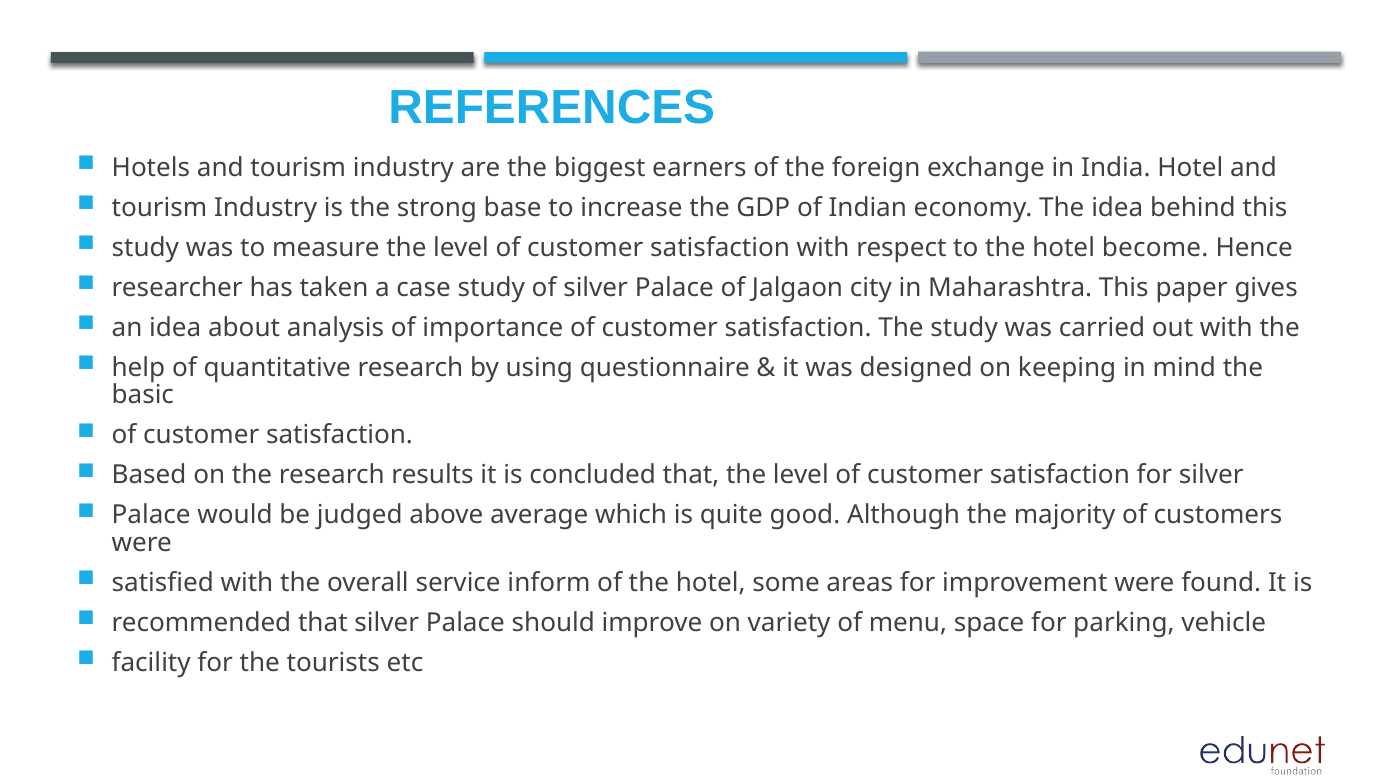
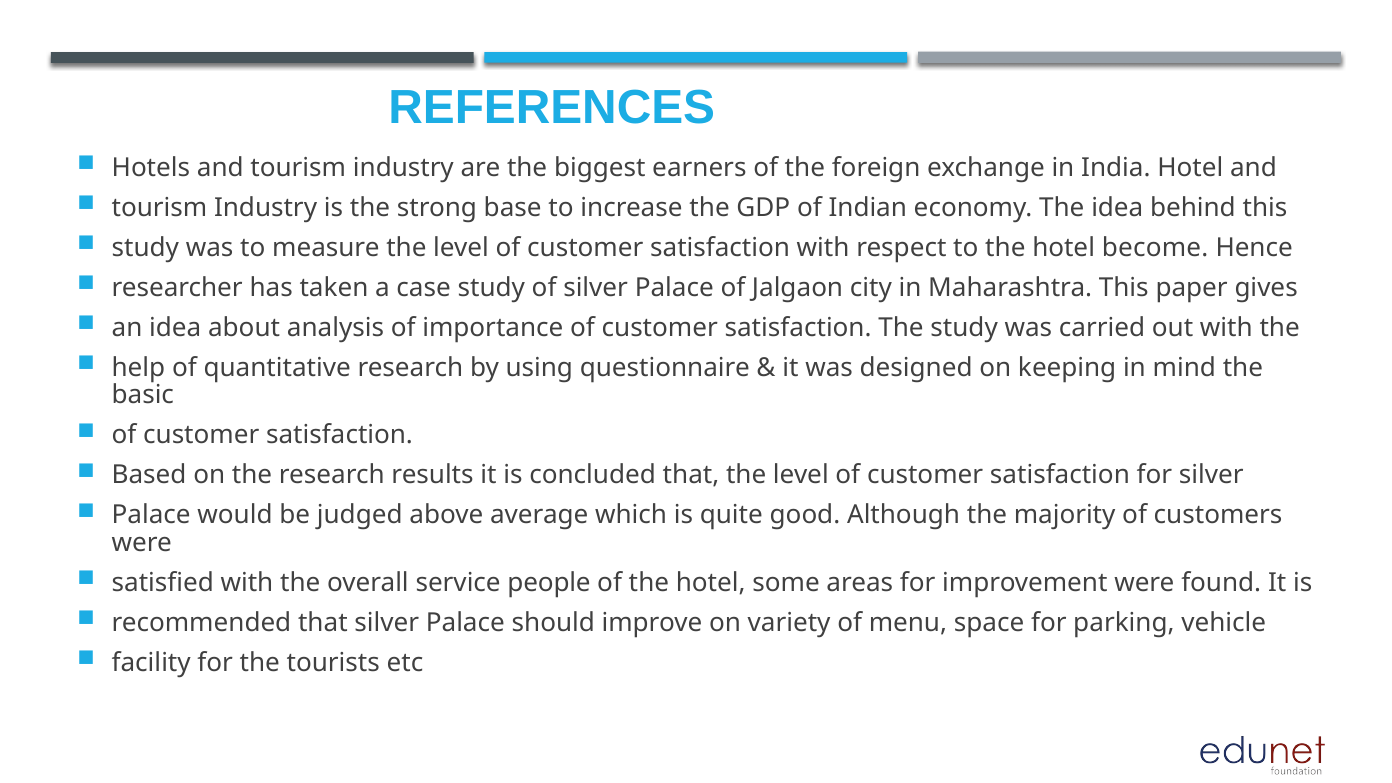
inform: inform -> people
